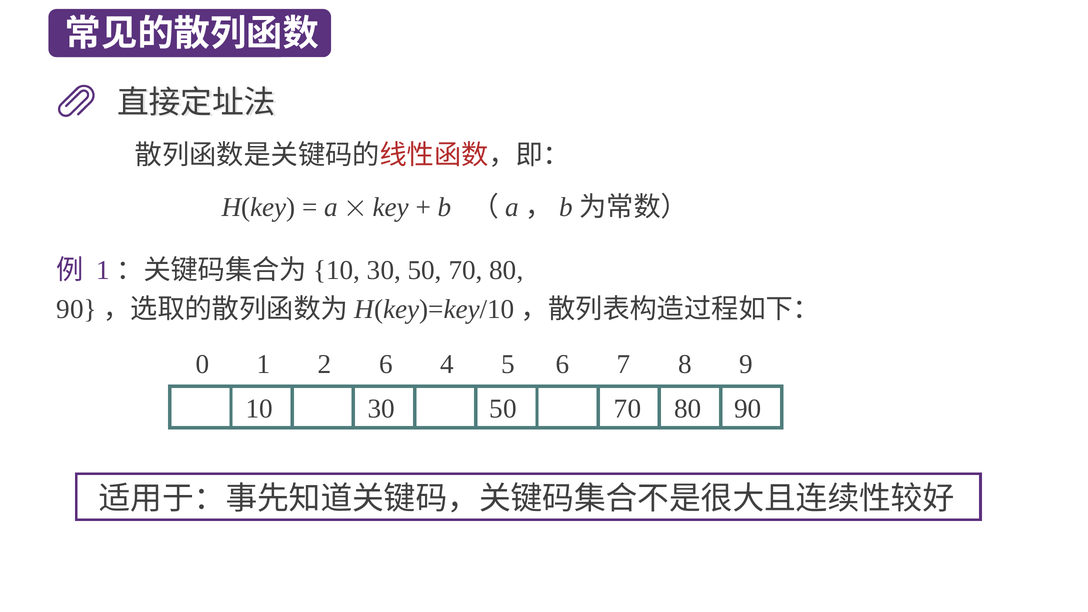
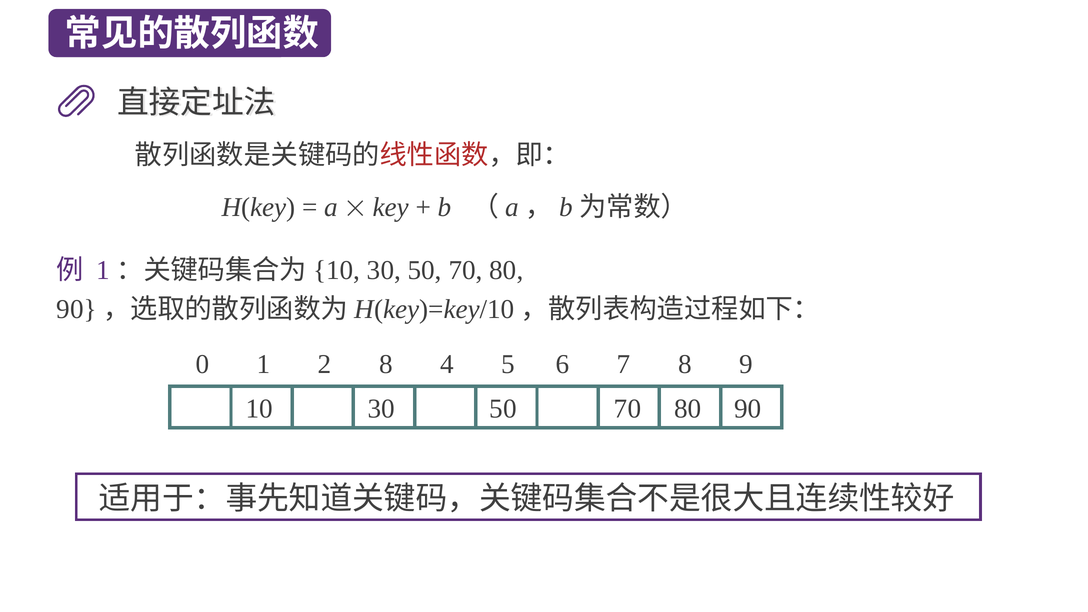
2 6: 6 -> 8
